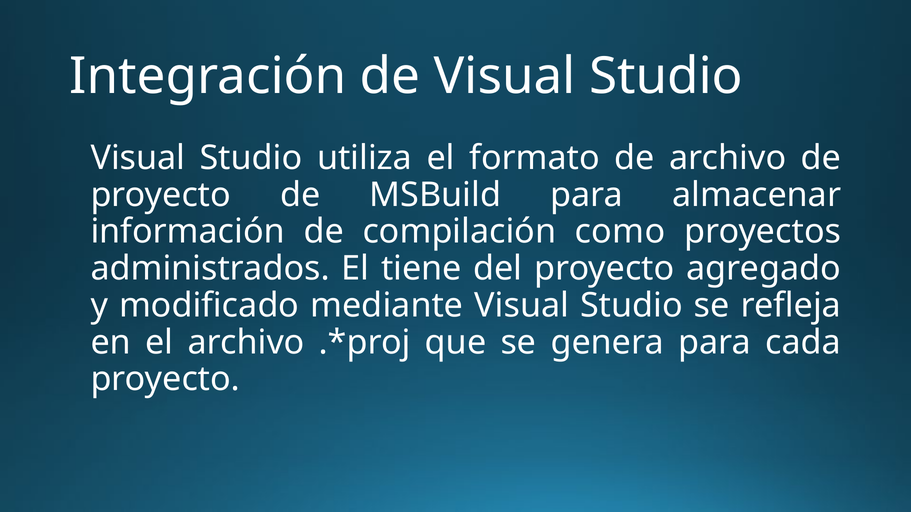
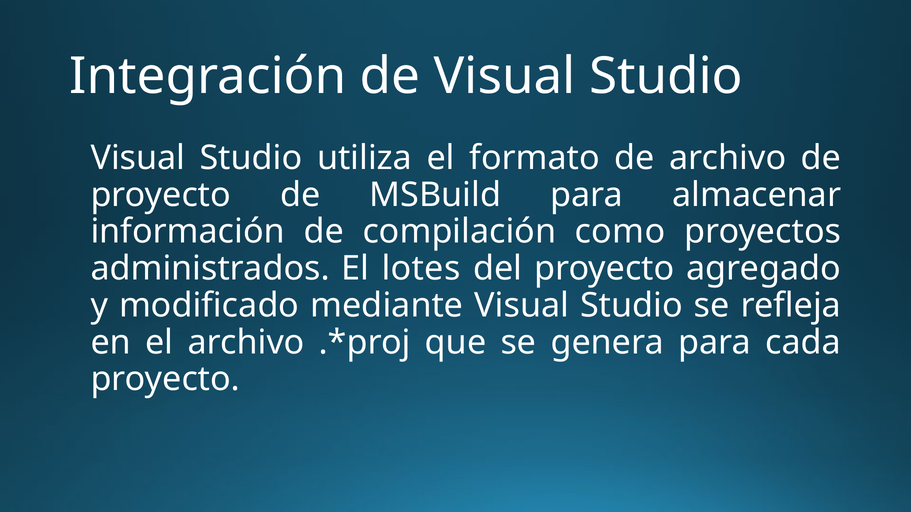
tiene: tiene -> lotes
